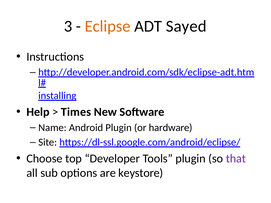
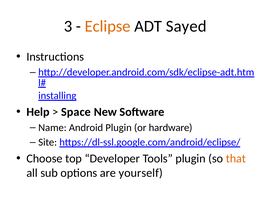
Times: Times -> Space
that colour: purple -> orange
keystore: keystore -> yourself
